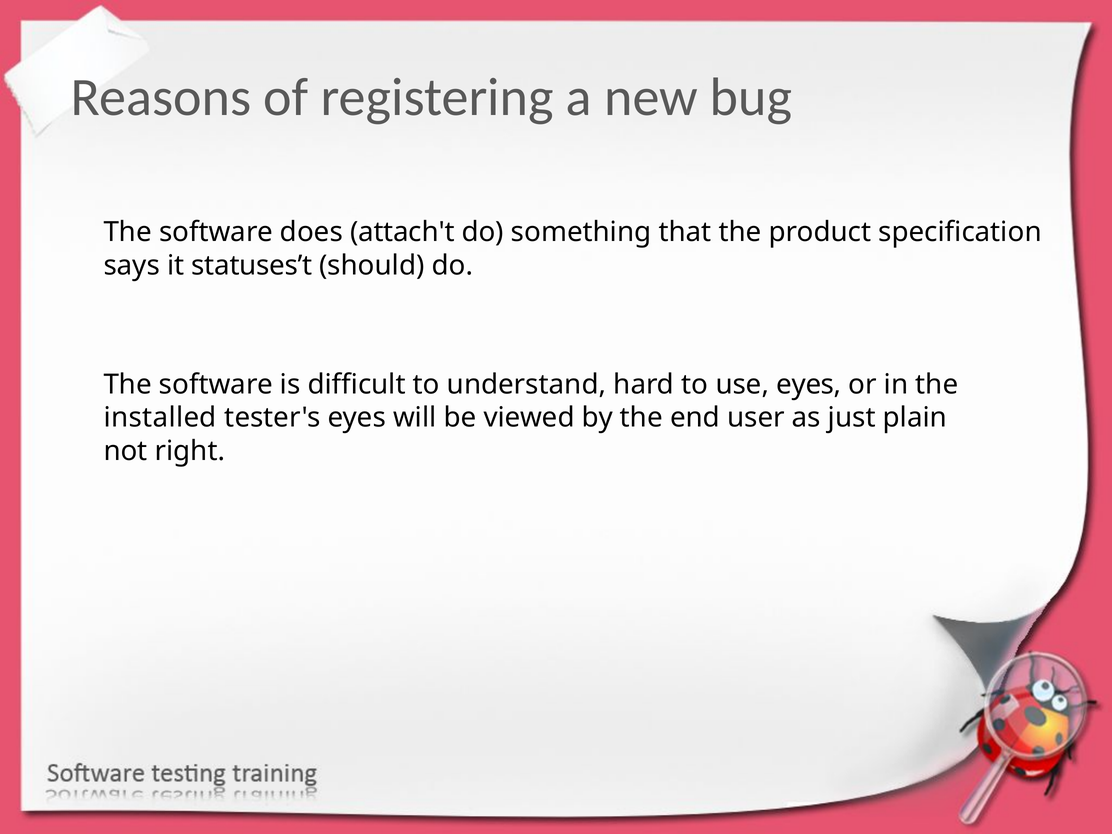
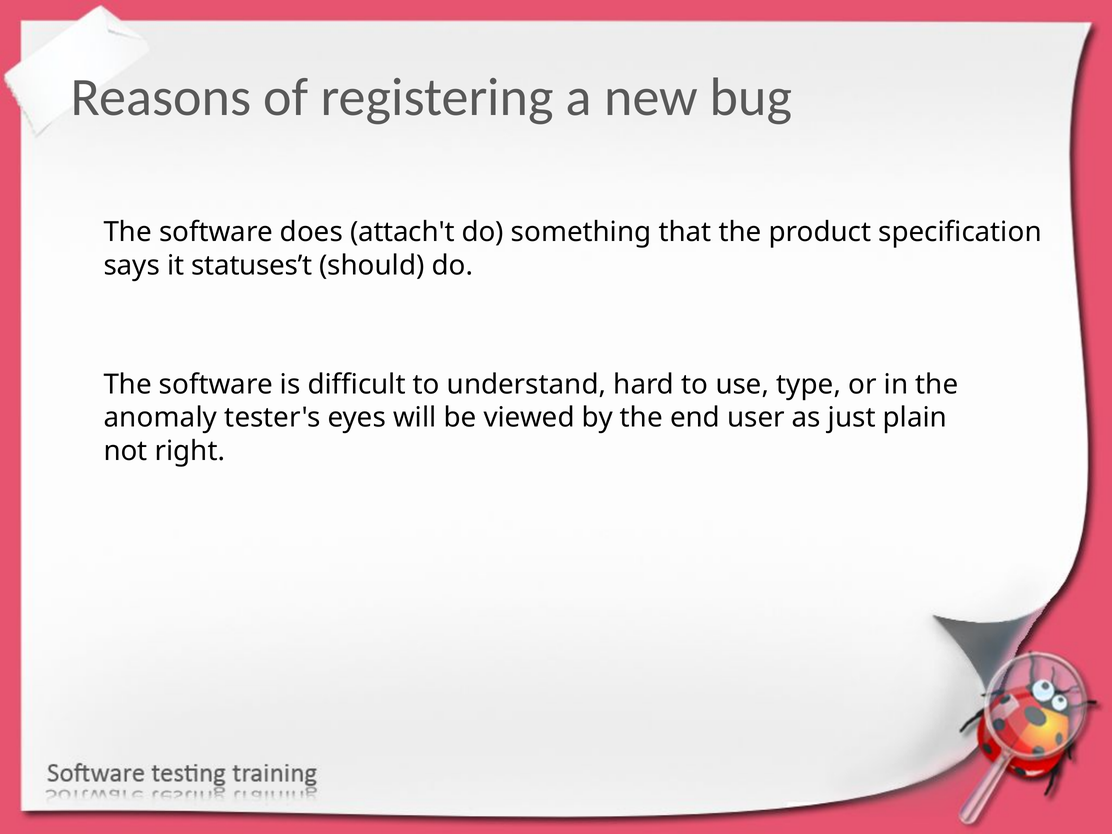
use eyes: eyes -> type
installed: installed -> anomaly
